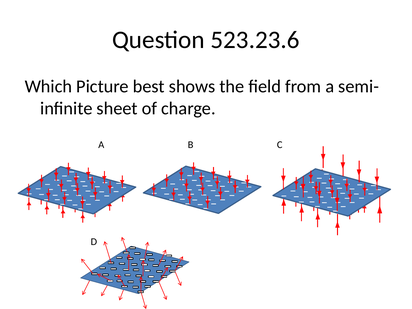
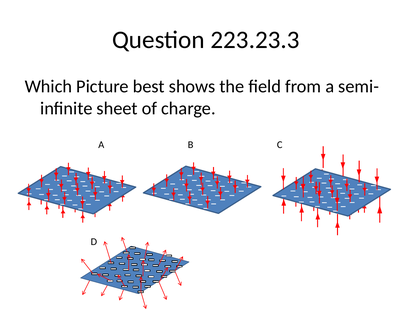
523.23.6: 523.23.6 -> 223.23.3
